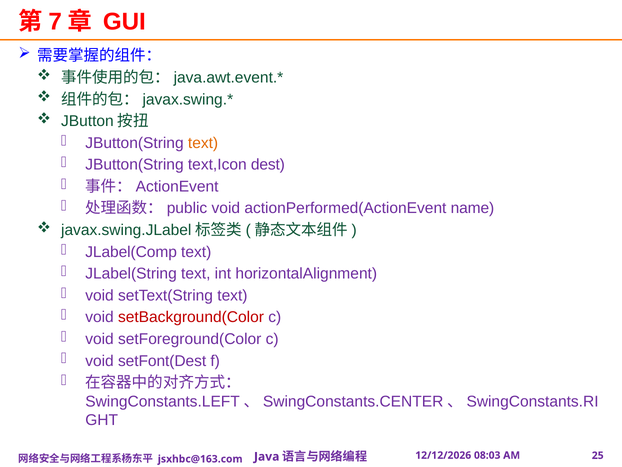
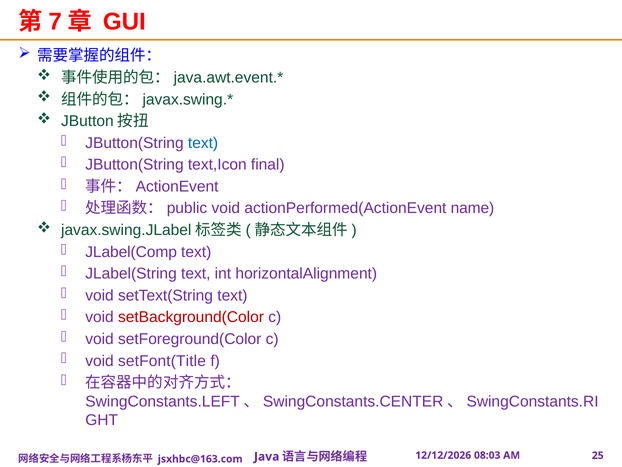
text at (203, 143) colour: orange -> blue
dest: dest -> final
setFont(Dest: setFont(Dest -> setFont(Title
